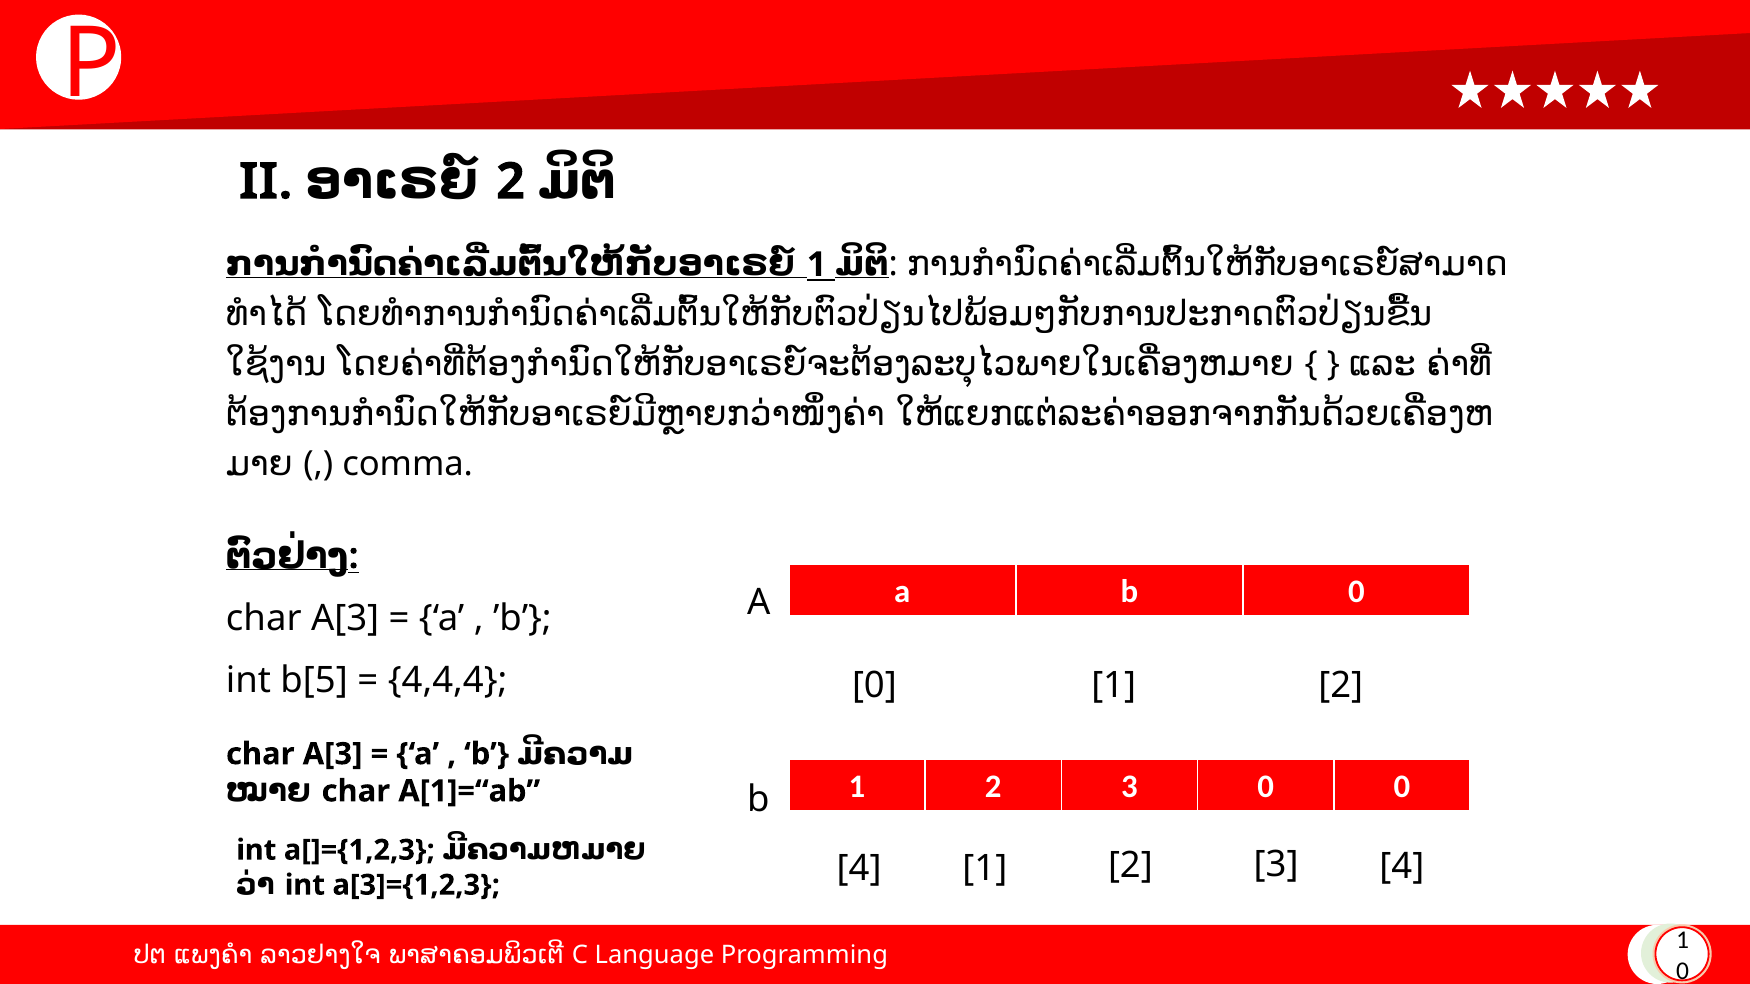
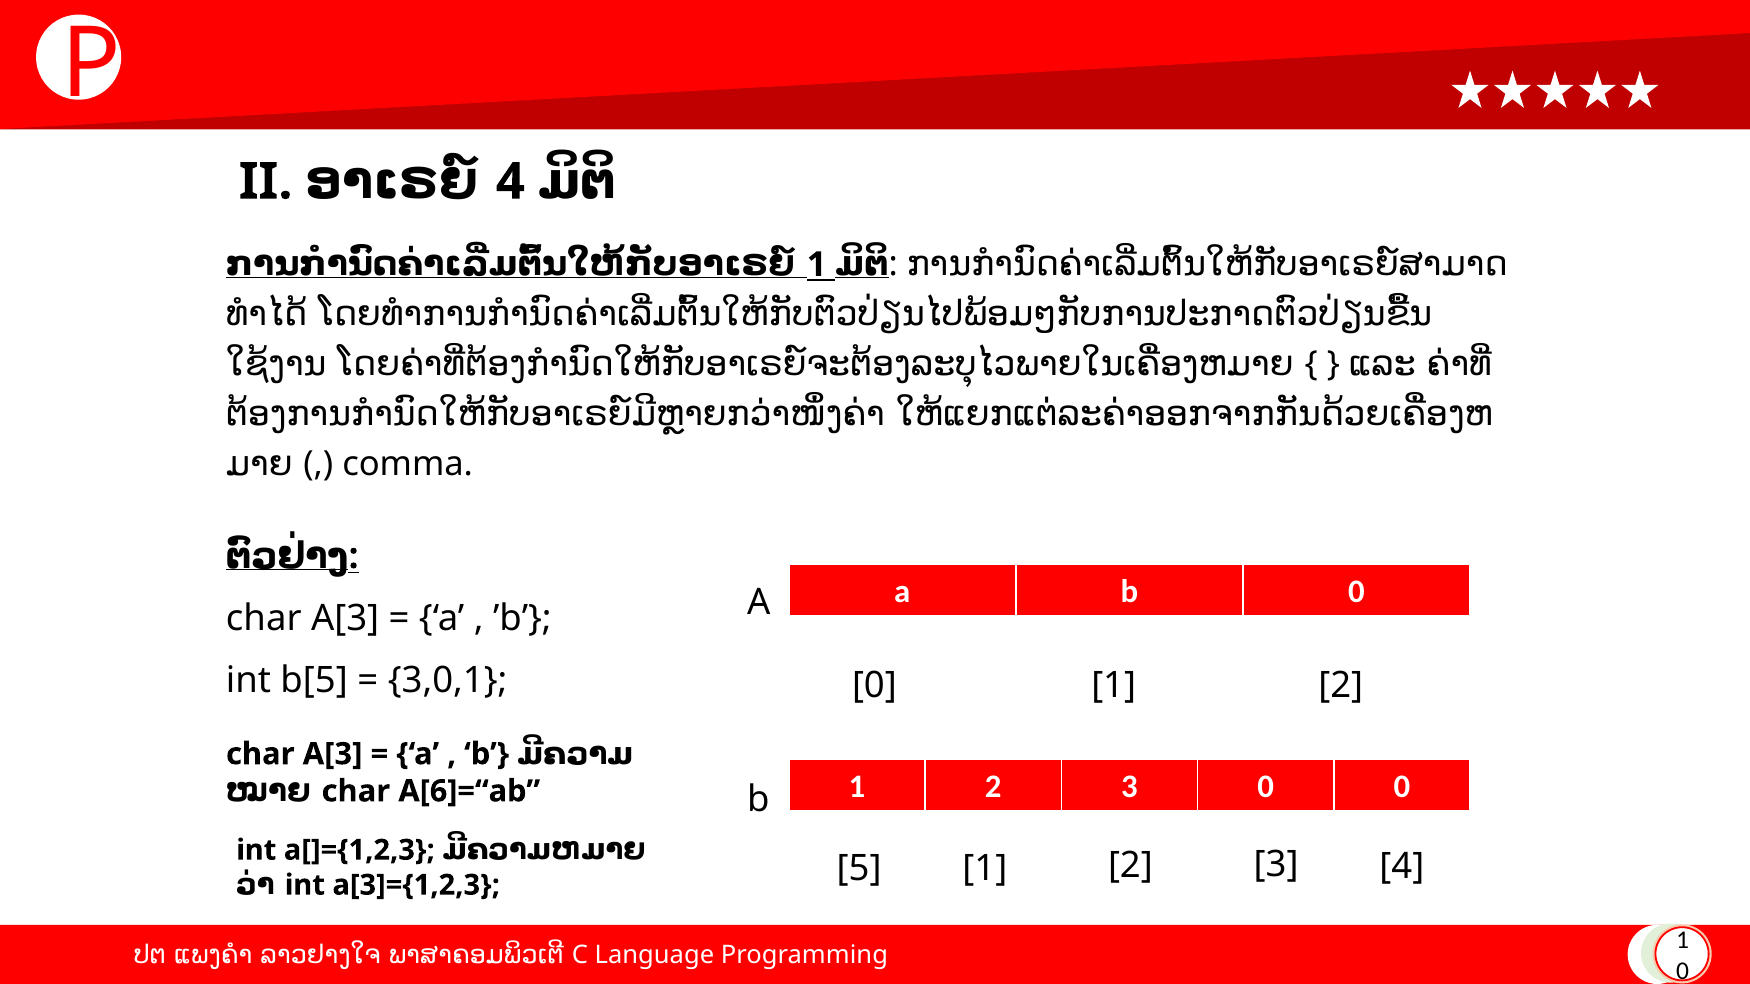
2 at (510, 182): 2 -> 4
4,4,4: 4,4,4 -> 3,0,1
A[1]=“ab: A[1]=“ab -> A[6]=“ab
4 at (859, 869): 4 -> 5
